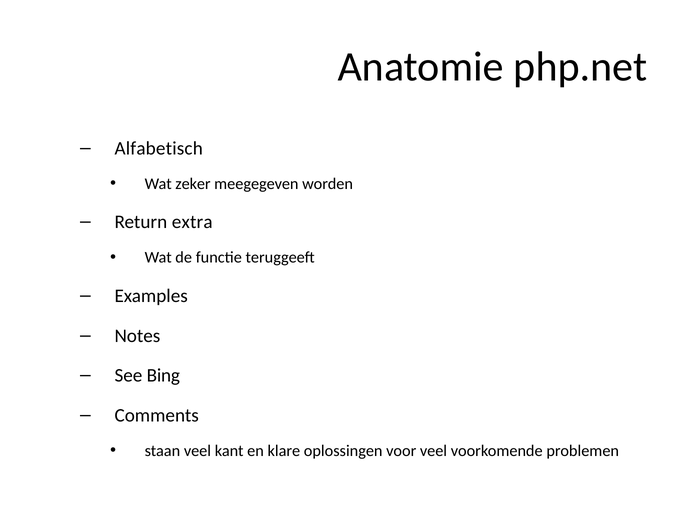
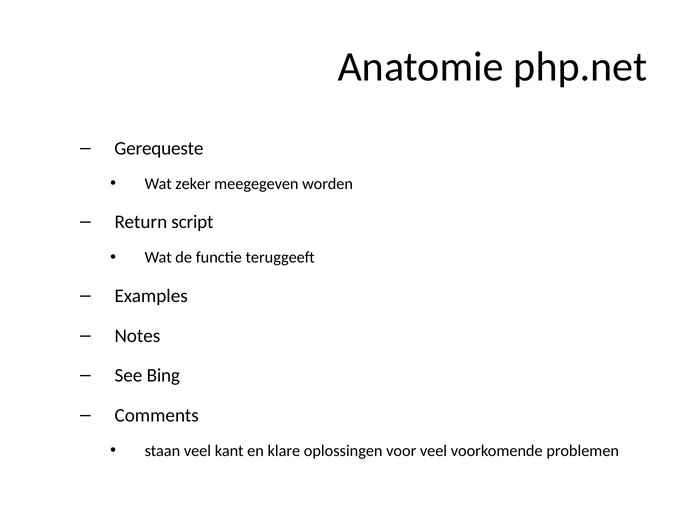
Alfabetisch: Alfabetisch -> Gerequeste
extra: extra -> script
